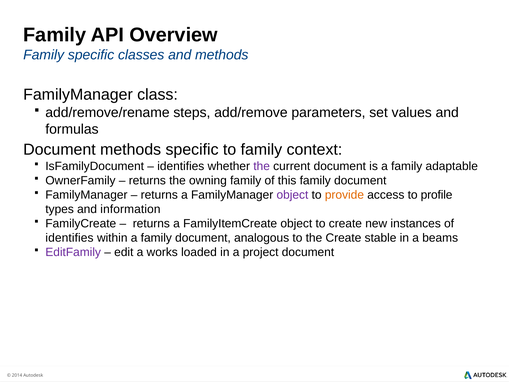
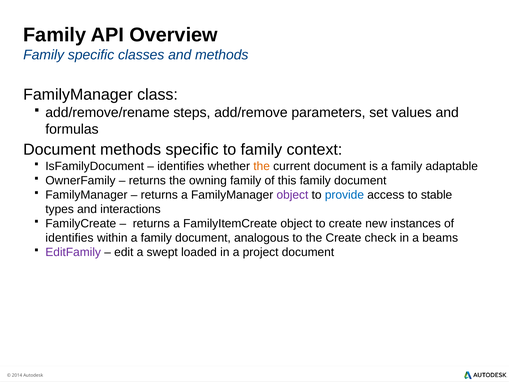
the at (262, 166) colour: purple -> orange
provide colour: orange -> blue
profile: profile -> stable
information: information -> interactions
stable: stable -> check
works: works -> swept
